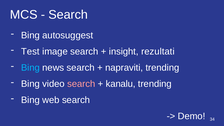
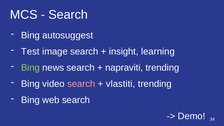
rezultati: rezultati -> learning
Bing at (30, 68) colour: light blue -> light green
kanalu: kanalu -> vlastiti
